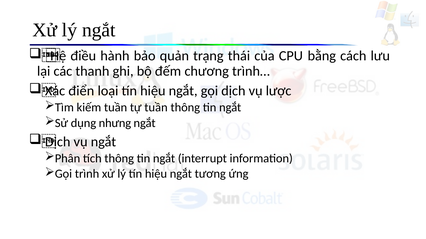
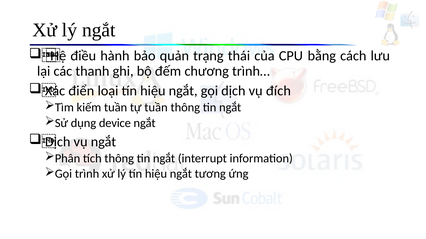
lược: lược -> đích
nhưng: nhưng -> device
